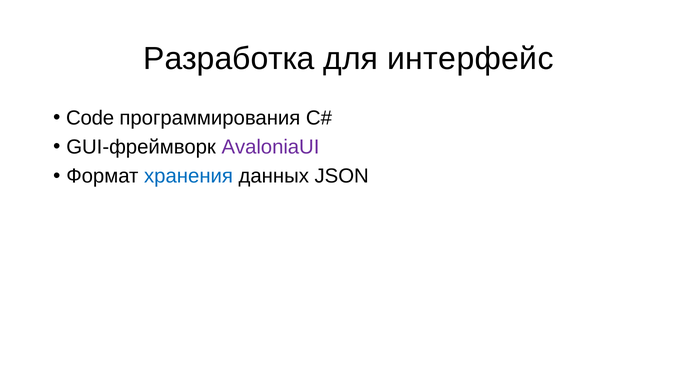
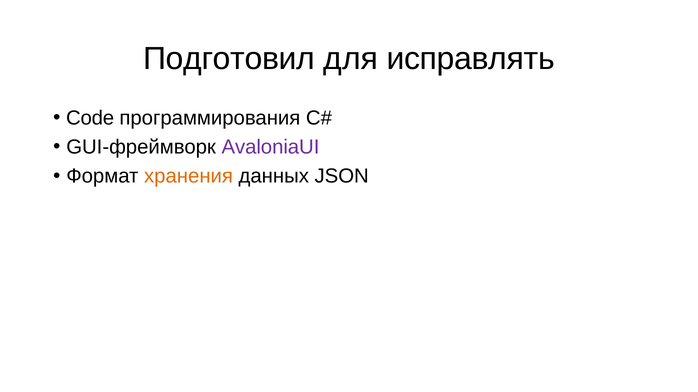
Разработка: Разработка -> Подготовил
интерфейс: интерфейс -> исправлять
хранения colour: blue -> orange
